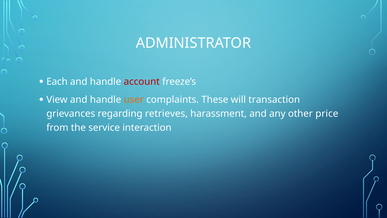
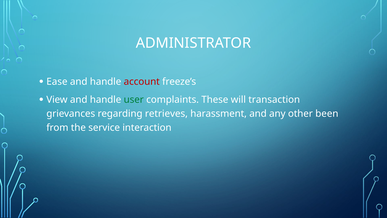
Each: Each -> Ease
user colour: orange -> green
price: price -> been
